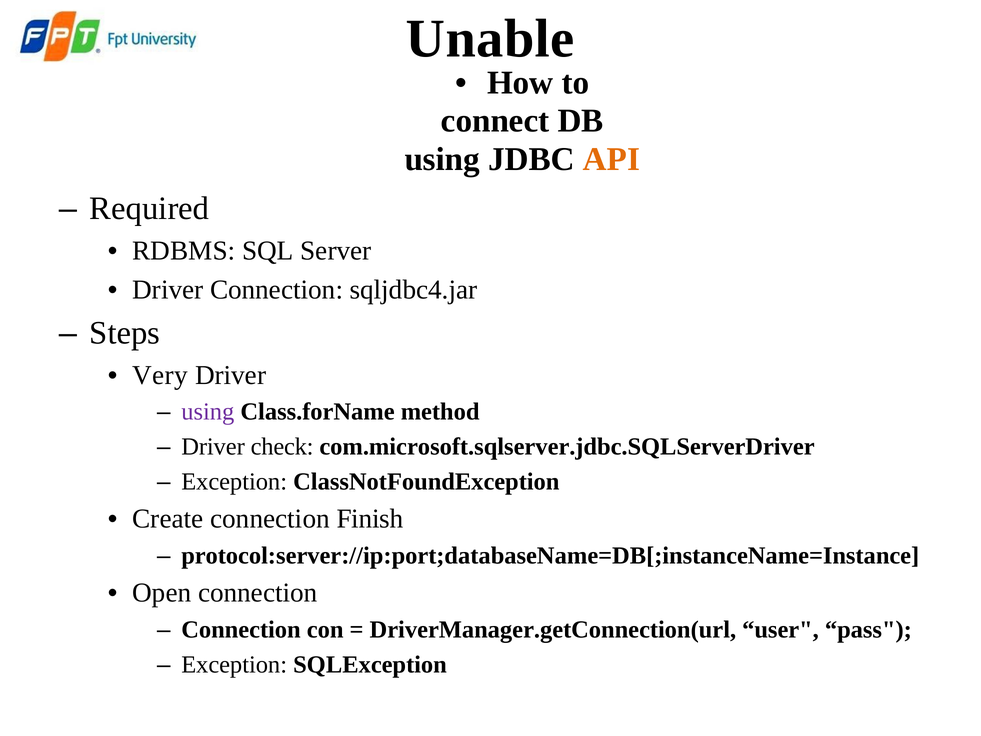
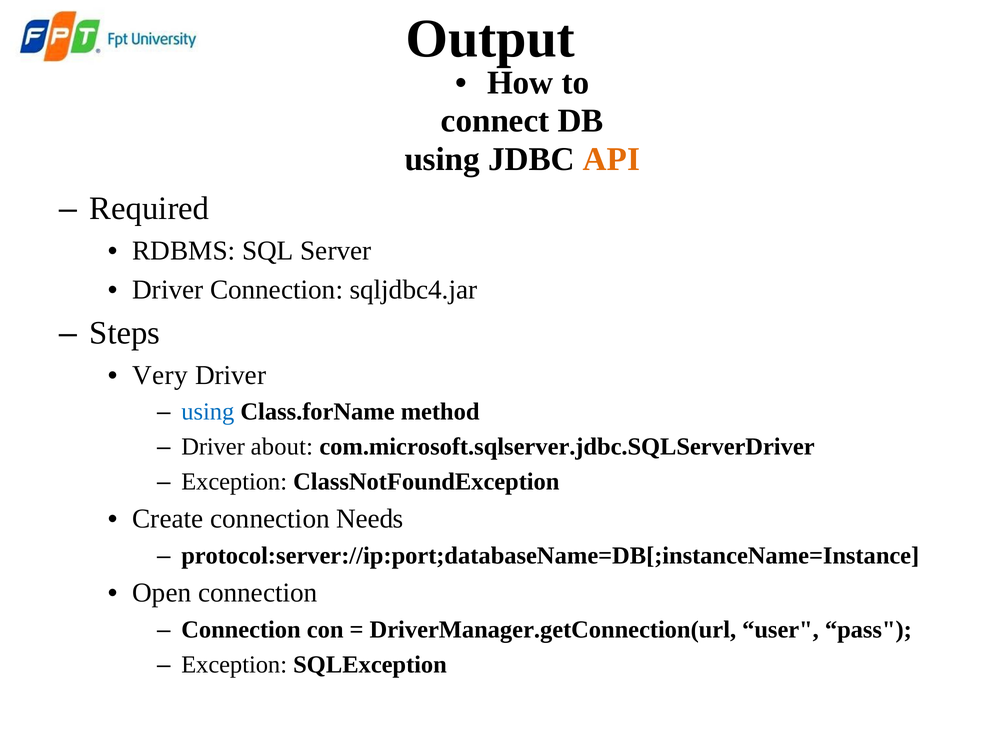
Unable: Unable -> Output
using at (208, 412) colour: purple -> blue
check: check -> about
Finish: Finish -> Needs
